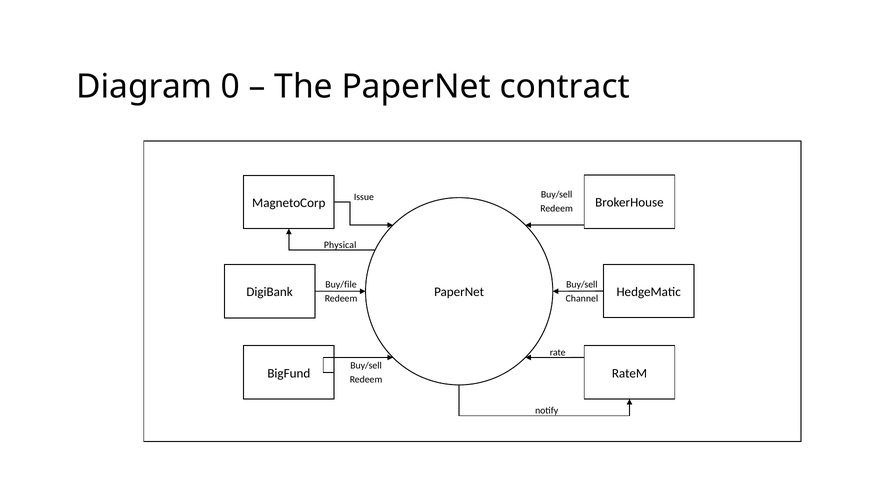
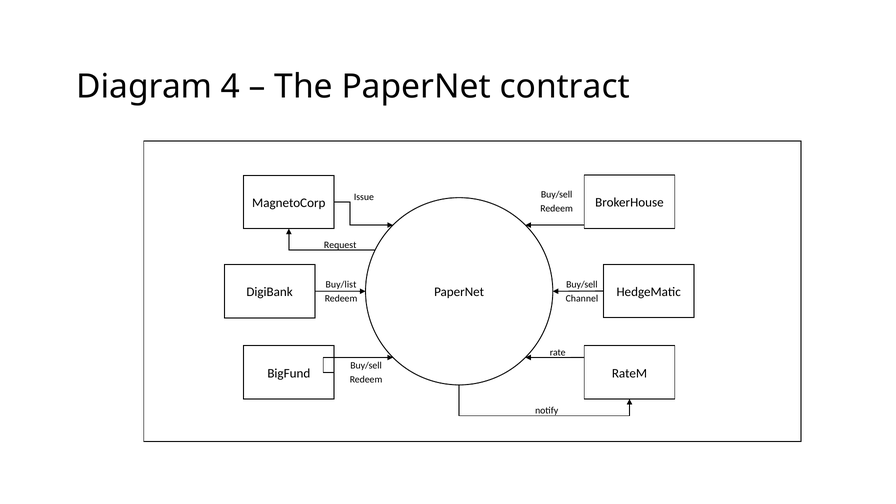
0: 0 -> 4
Physical: Physical -> Request
Buy/file: Buy/file -> Buy/list
